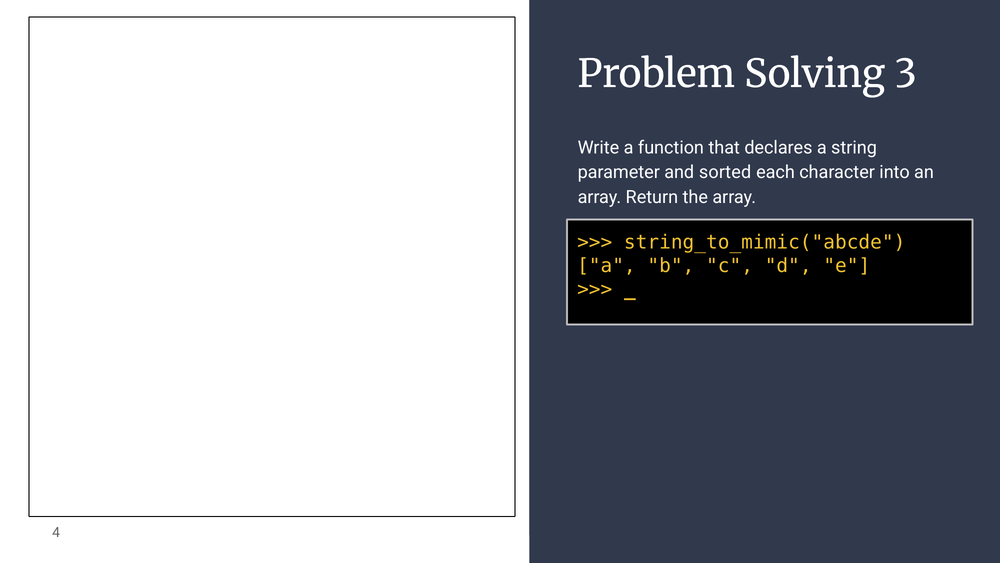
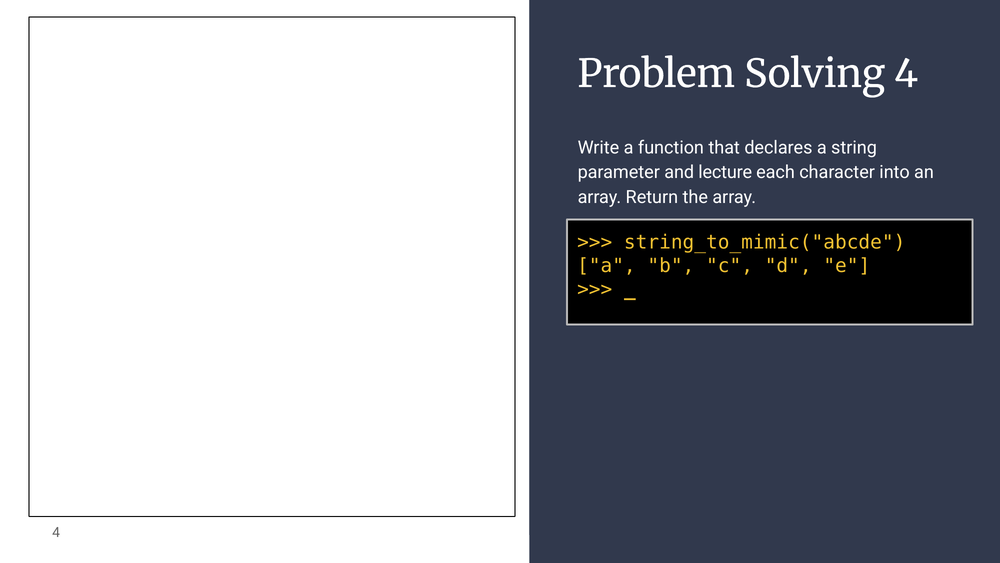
Solving 3: 3 -> 4
sorted: sorted -> lecture
